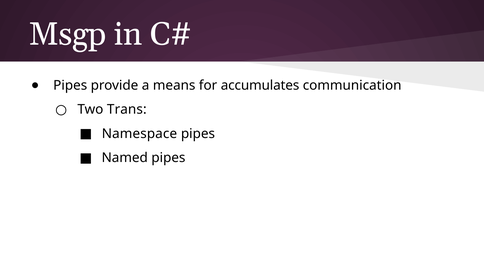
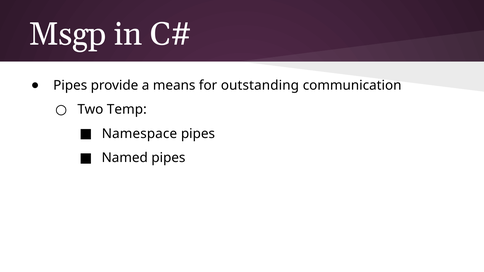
accumulates: accumulates -> outstanding
Trans: Trans -> Temp
